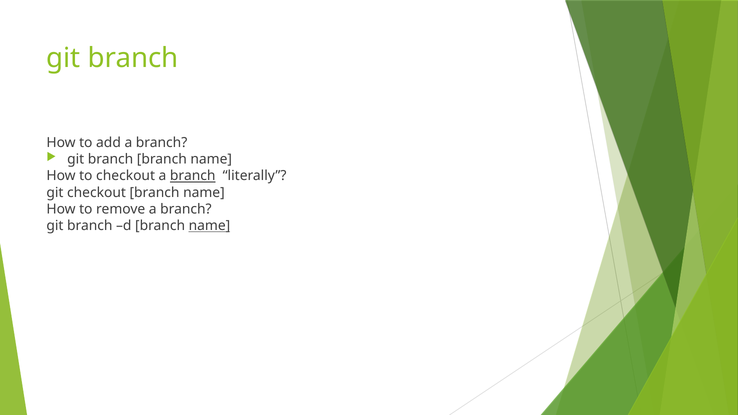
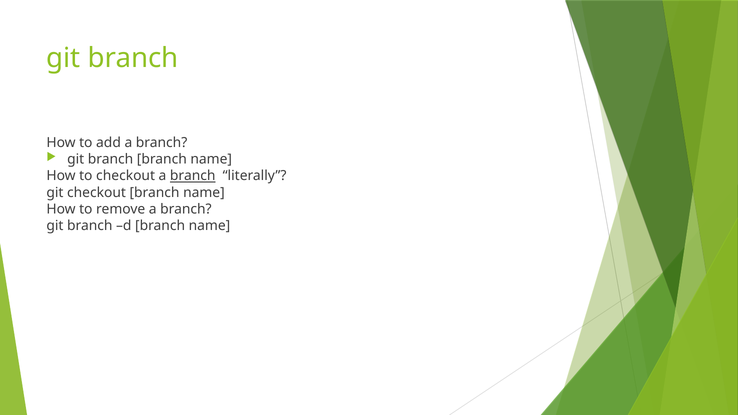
name at (209, 226) underline: present -> none
